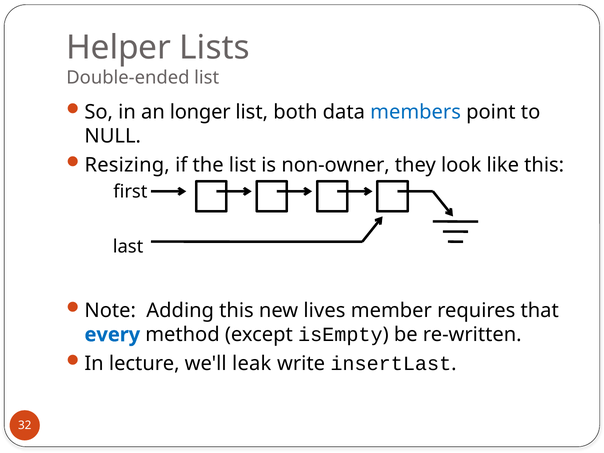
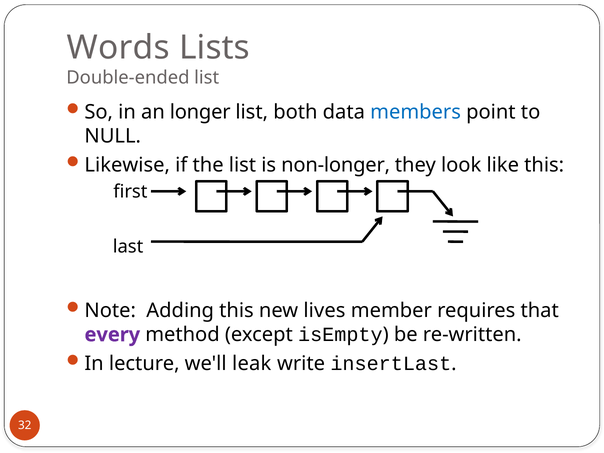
Helper: Helper -> Words
Resizing: Resizing -> Likewise
non-owner: non-owner -> non-longer
every colour: blue -> purple
